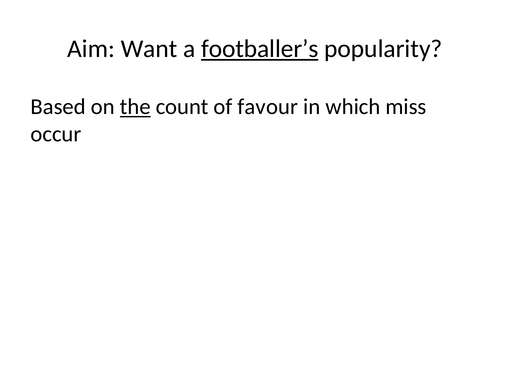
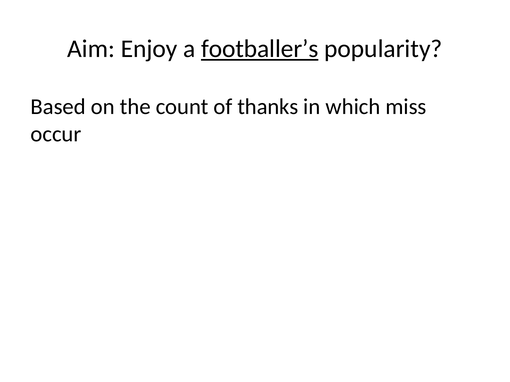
Want: Want -> Enjoy
the underline: present -> none
favour: favour -> thanks
